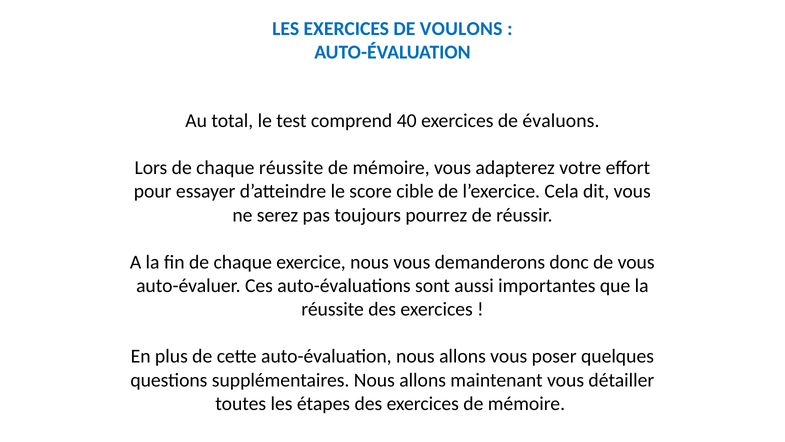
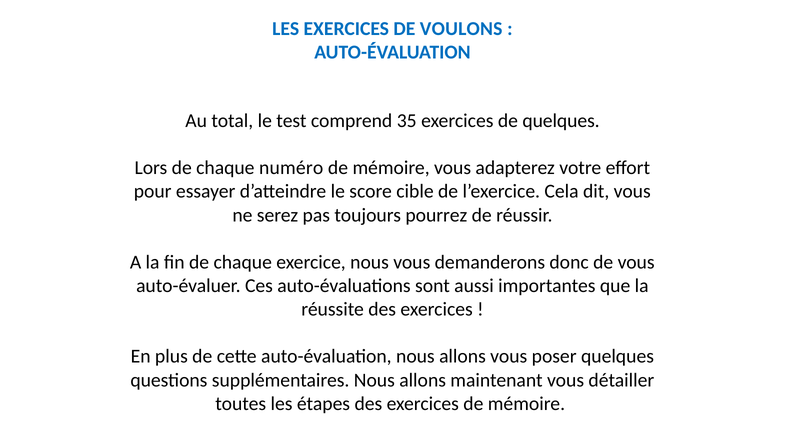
40: 40 -> 35
de évaluons: évaluons -> quelques
chaque réussite: réussite -> numéro
